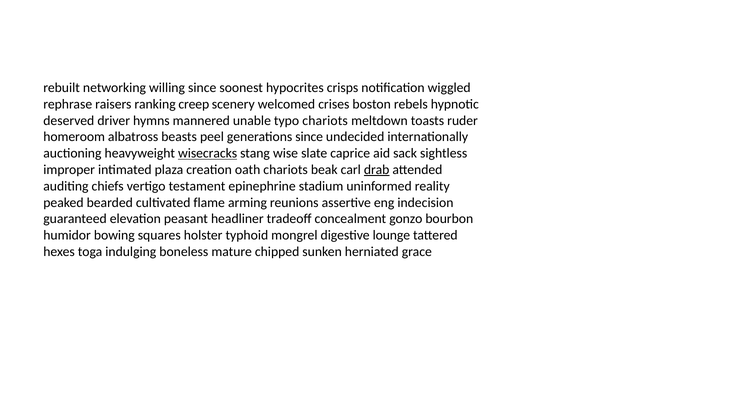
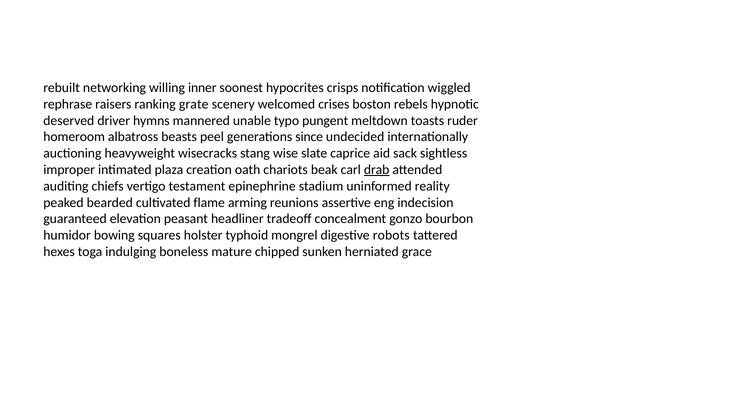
willing since: since -> inner
creep: creep -> grate
typo chariots: chariots -> pungent
wisecracks underline: present -> none
lounge: lounge -> robots
